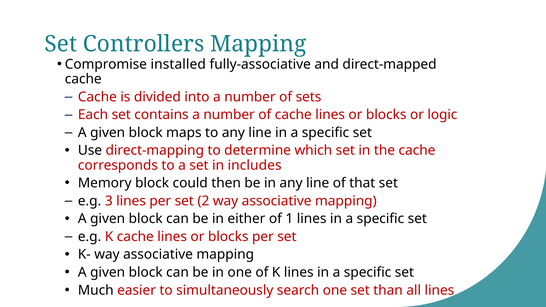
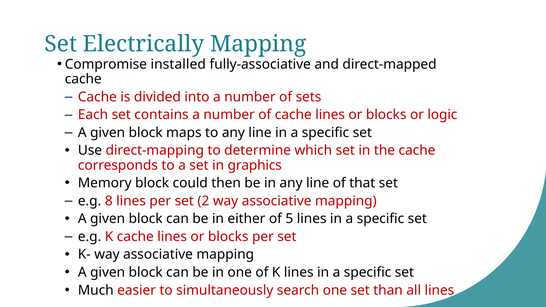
Controllers: Controllers -> Electrically
includes: includes -> graphics
3: 3 -> 8
1: 1 -> 5
